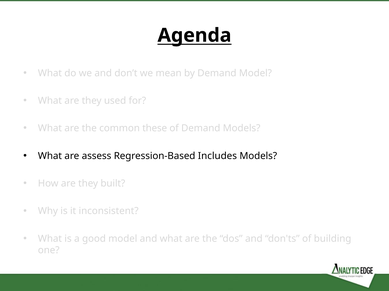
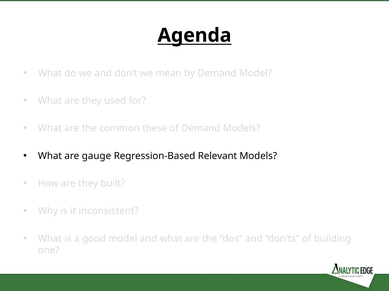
assess: assess -> gauge
Includes: Includes -> Relevant
